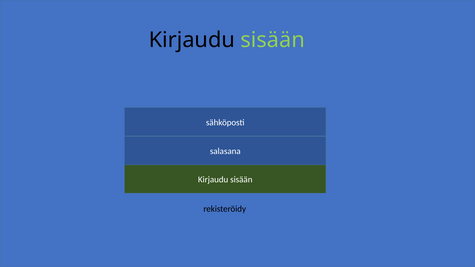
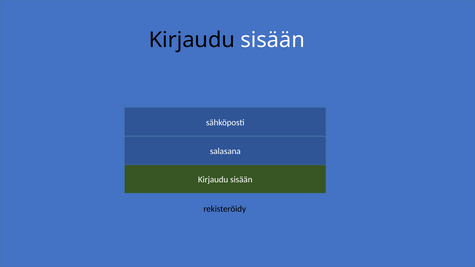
sisään at (273, 40) colour: light green -> white
